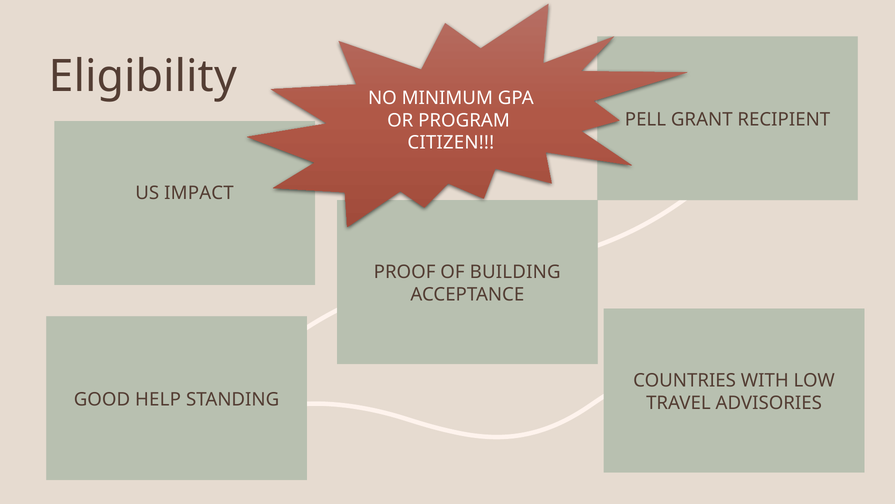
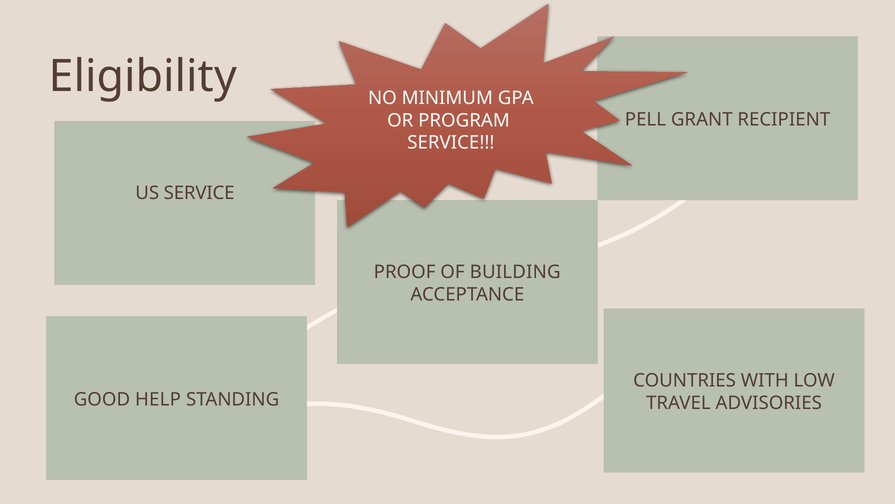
CITIZEN at (451, 143): CITIZEN -> SERVICE
US IMPACT: IMPACT -> SERVICE
